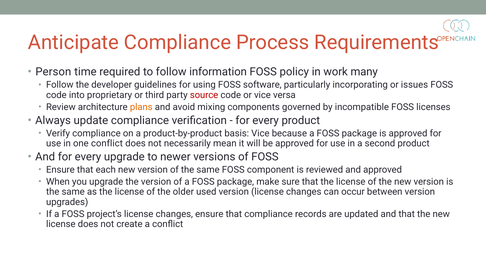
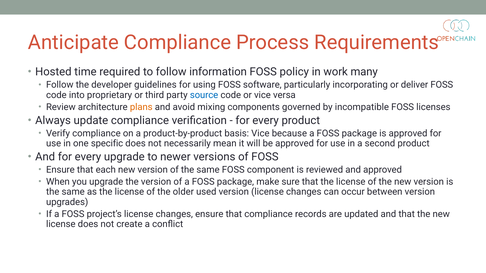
Person: Person -> Hosted
issues: issues -> deliver
source colour: red -> blue
one conflict: conflict -> specific
